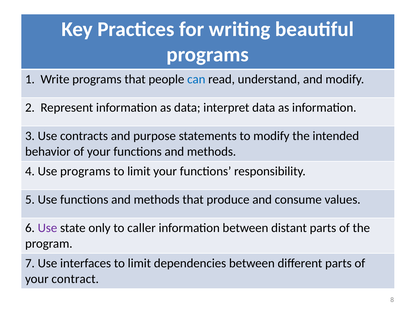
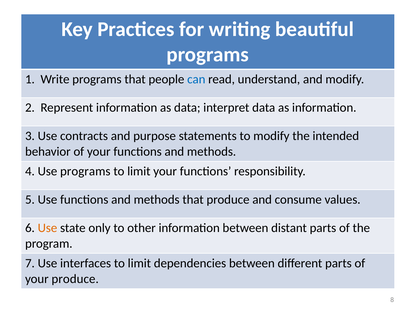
Use at (47, 228) colour: purple -> orange
caller: caller -> other
your contract: contract -> produce
